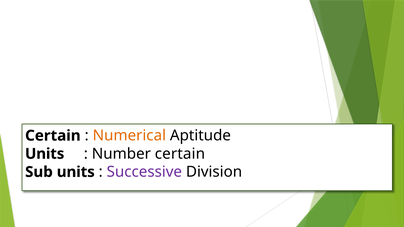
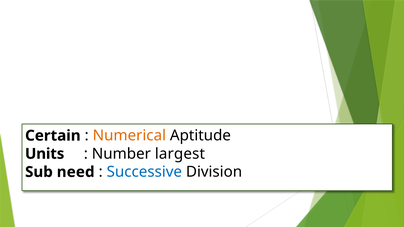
Number certain: certain -> largest
Sub units: units -> need
Successive colour: purple -> blue
